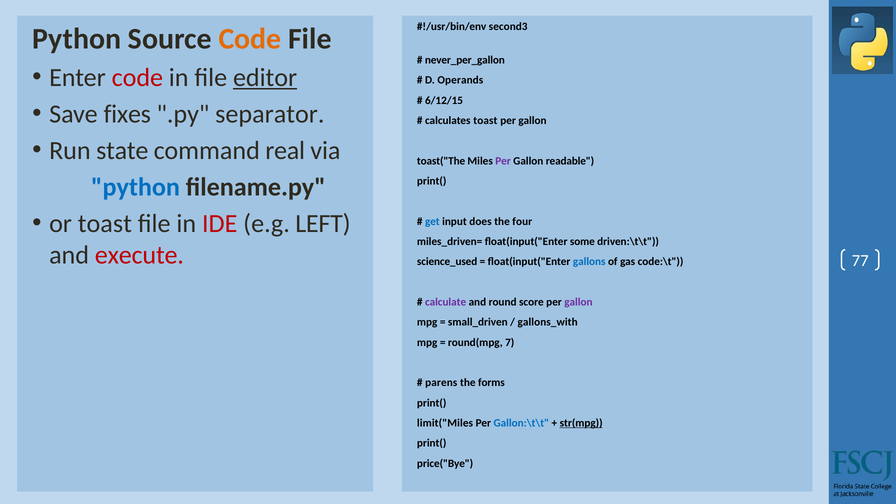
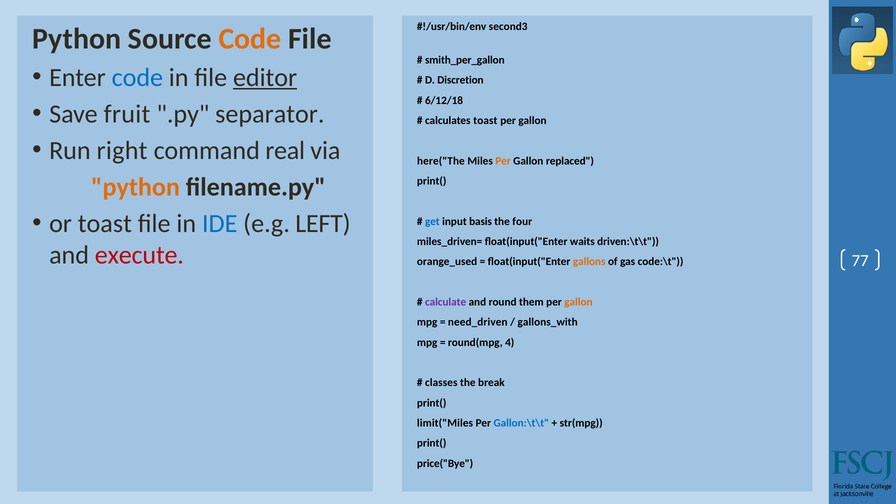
never_per_gallon: never_per_gallon -> smith_per_gallon
code at (137, 78) colour: red -> blue
Operands: Operands -> Discretion
6/12/15: 6/12/15 -> 6/12/18
fixes: fixes -> fruit
state: state -> right
toast("The: toast("The -> here("The
Per at (503, 161) colour: purple -> orange
readable: readable -> replaced
python at (136, 187) colour: blue -> orange
IDE colour: red -> blue
does: does -> basis
some: some -> waits
science_used: science_used -> orange_used
gallons colour: blue -> orange
score: score -> them
gallon at (578, 302) colour: purple -> orange
small_driven: small_driven -> need_driven
7: 7 -> 4
parens: parens -> classes
forms: forms -> break
str(mpg underline: present -> none
